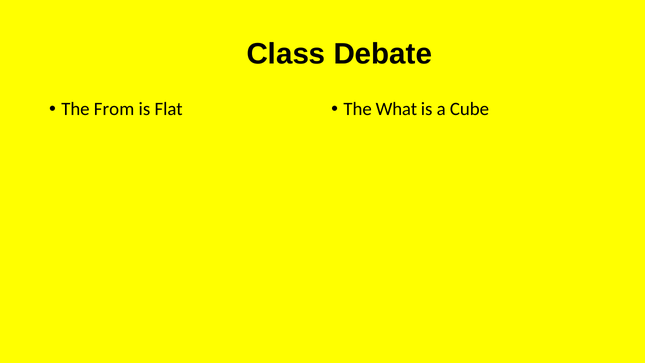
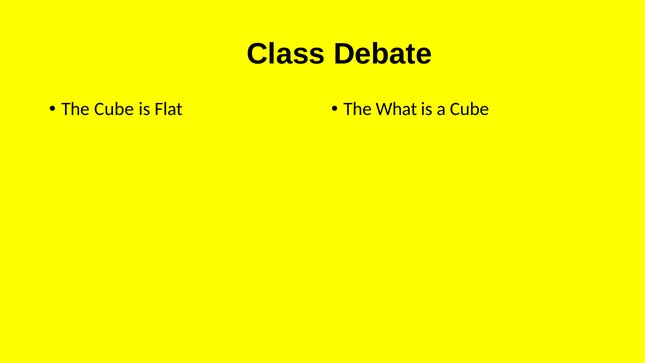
The From: From -> Cube
